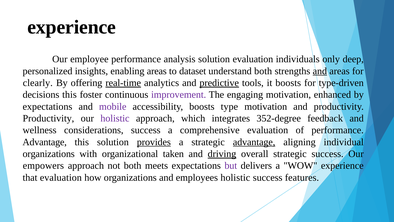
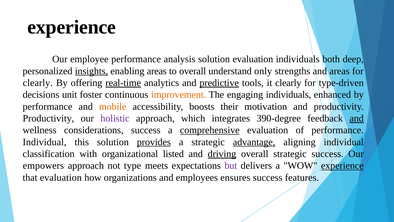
only: only -> both
insights underline: none -> present
to dataset: dataset -> overall
understand both: both -> only
and at (320, 71) underline: present -> none
it boosts: boosts -> clearly
decisions this: this -> unit
improvement colour: purple -> orange
engaging motivation: motivation -> individuals
expectations at (47, 106): expectations -> performance
mobile colour: purple -> orange
type: type -> their
352-degree: 352-degree -> 390-degree
and at (357, 118) underline: none -> present
comprehensive underline: none -> present
Advantage at (45, 142): Advantage -> Individual
organizations at (49, 154): organizations -> classification
taken: taken -> listed
not both: both -> type
experience at (342, 165) underline: none -> present
employees holistic: holistic -> ensures
